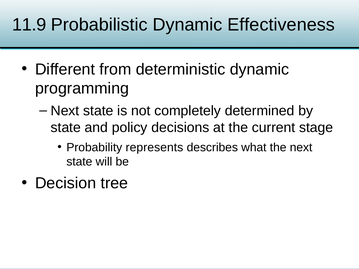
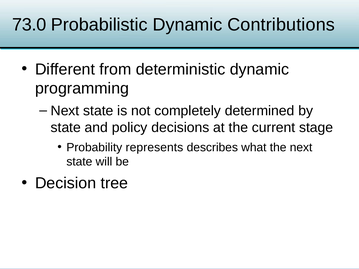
11.9: 11.9 -> 73.0
Effectiveness: Effectiveness -> Contributions
